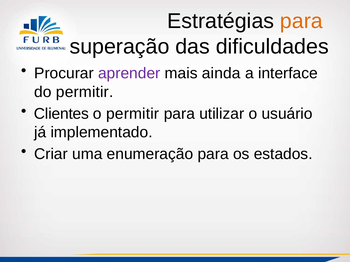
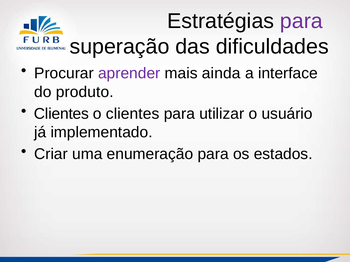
para at (301, 21) colour: orange -> purple
do permitir: permitir -> produto
o permitir: permitir -> clientes
